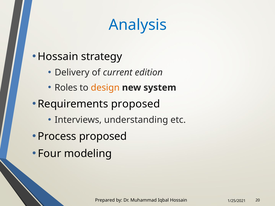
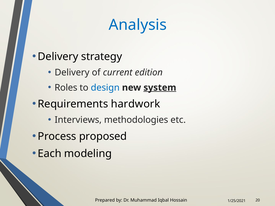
Hossain at (58, 57): Hossain -> Delivery
design colour: orange -> blue
system underline: none -> present
Requirements proposed: proposed -> hardwork
understanding: understanding -> methodologies
Four: Four -> Each
